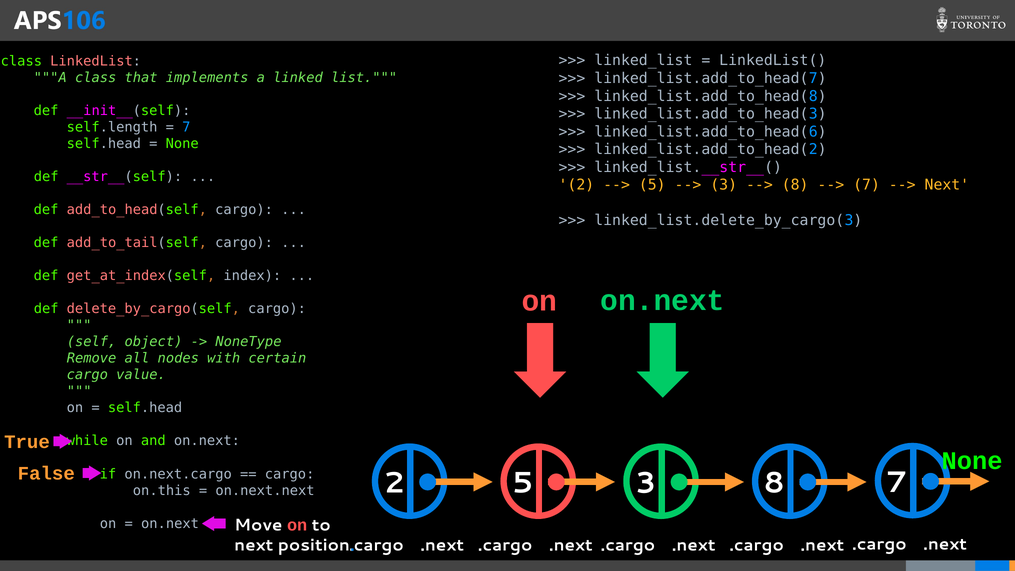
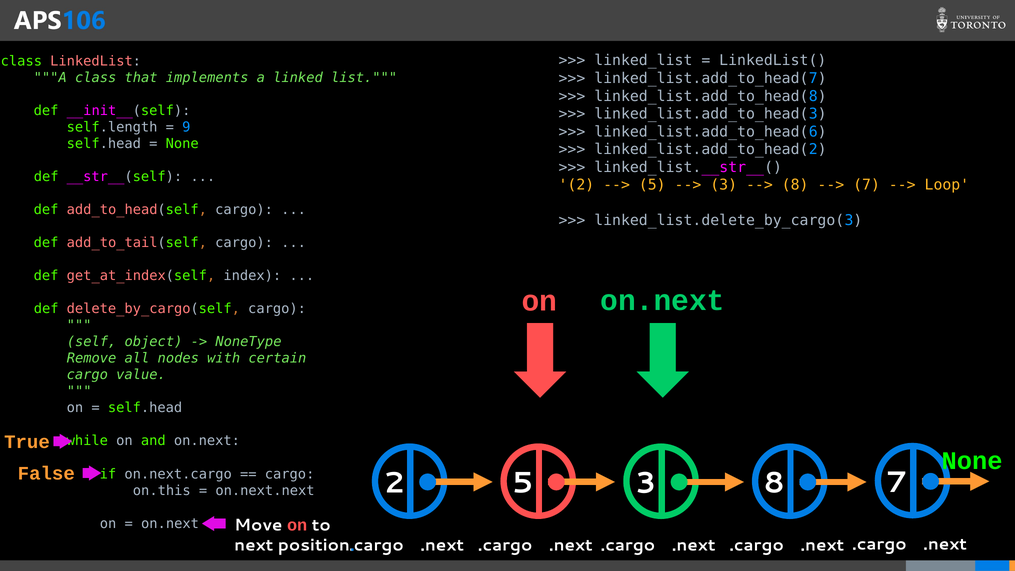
7 at (186, 127): 7 -> 9
Next at (947, 185): Next -> Loop
